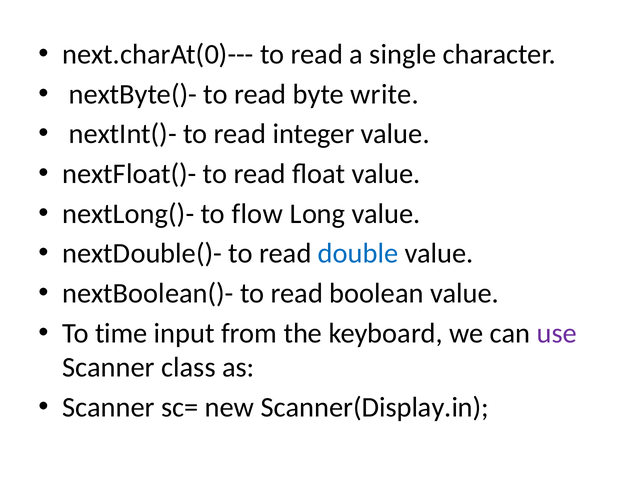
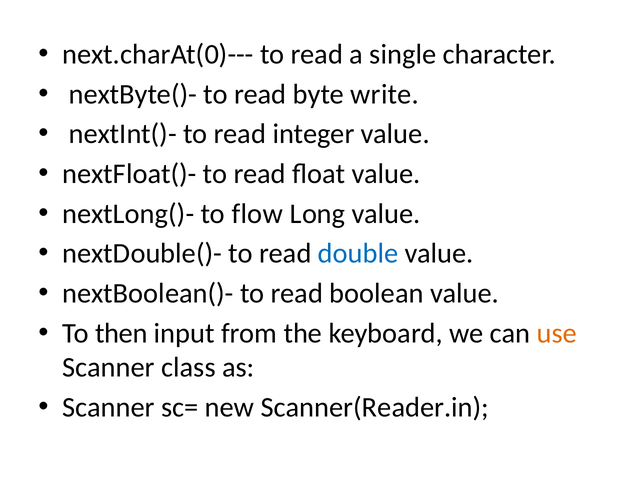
time: time -> then
use colour: purple -> orange
Scanner(Display.in: Scanner(Display.in -> Scanner(Reader.in
